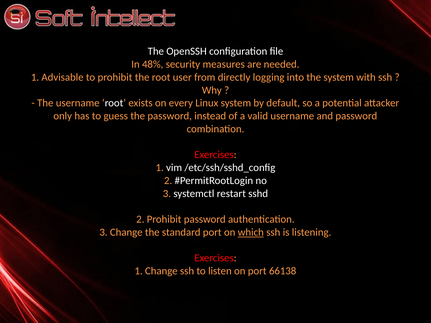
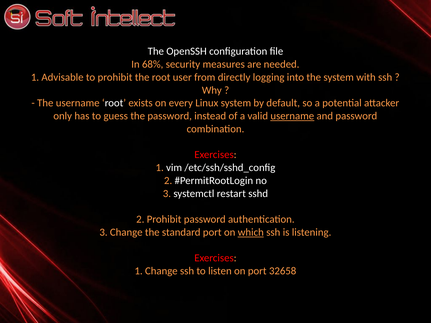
48%: 48% -> 68%
username at (292, 116) underline: none -> present
66138: 66138 -> 32658
